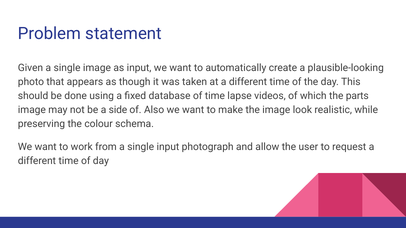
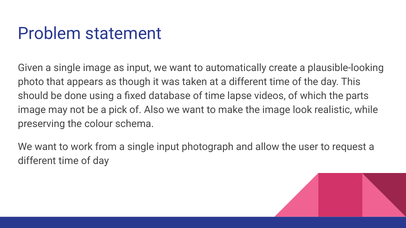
side: side -> pick
